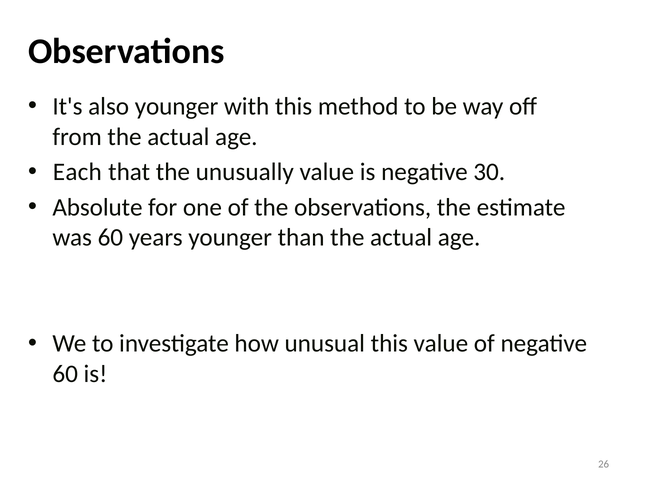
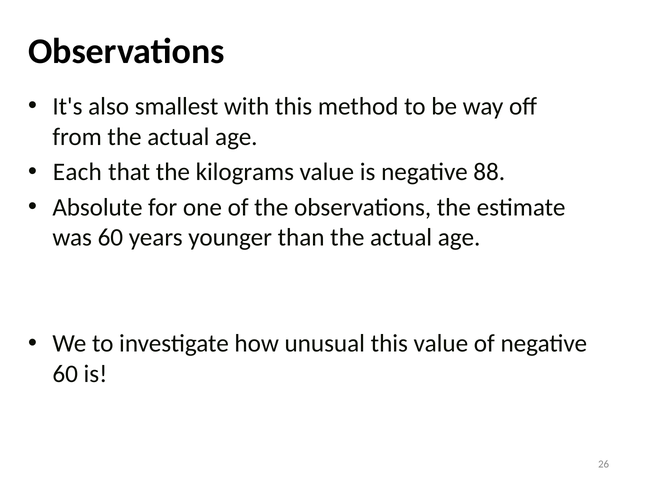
also younger: younger -> smallest
unusually: unusually -> kilograms
30: 30 -> 88
